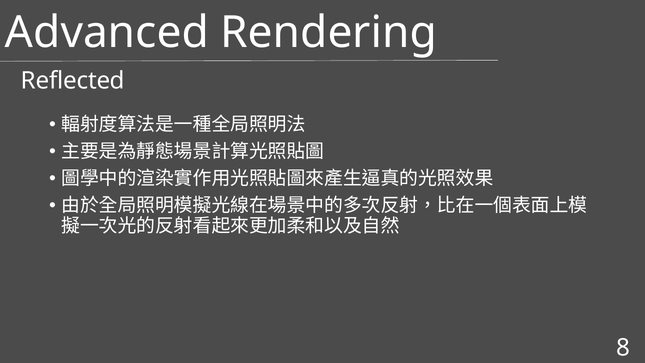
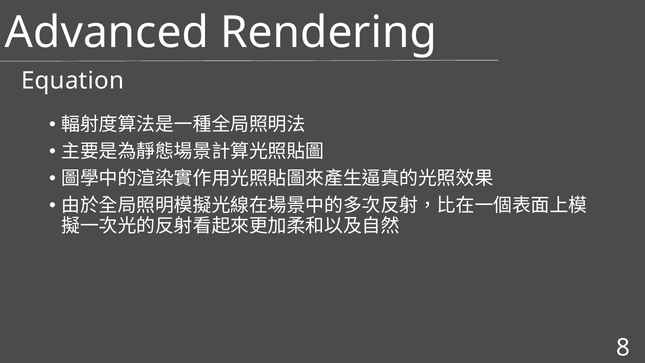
Reflected: Reflected -> Equation
